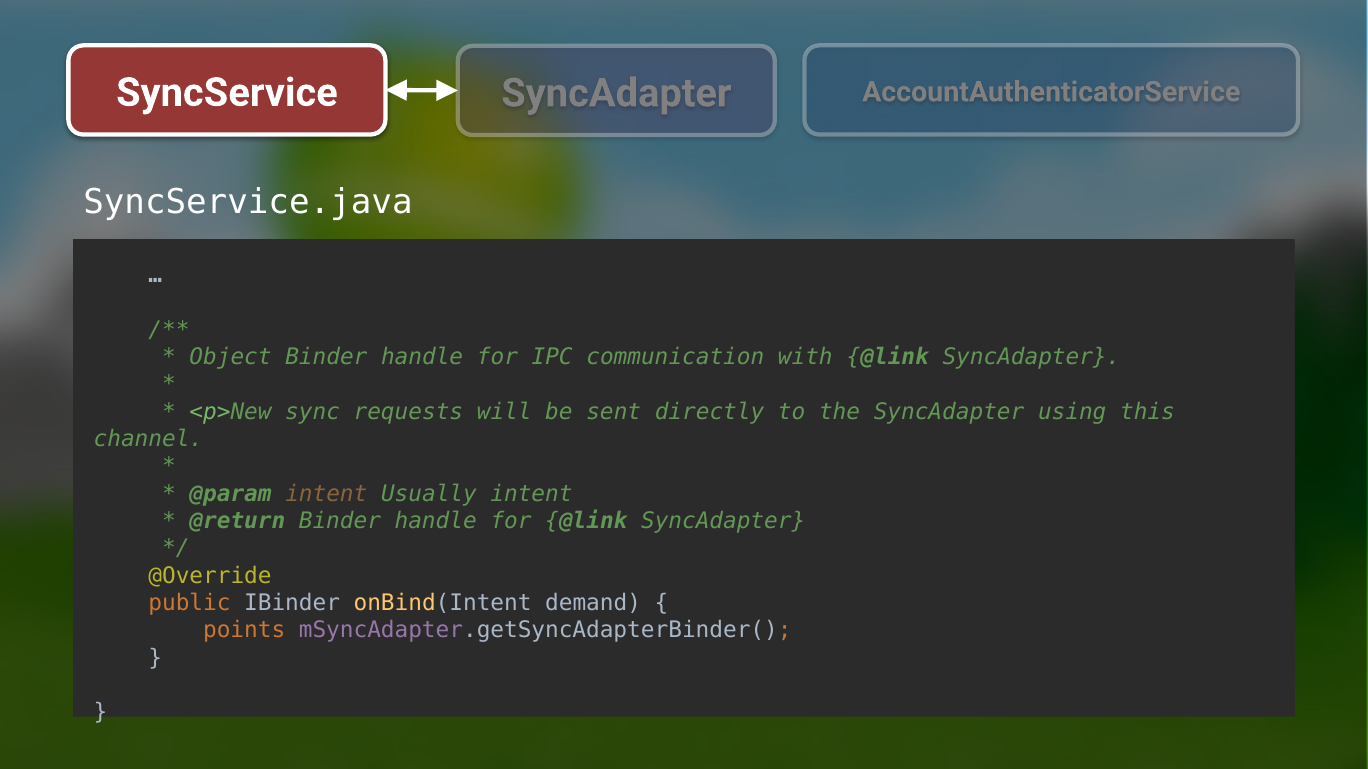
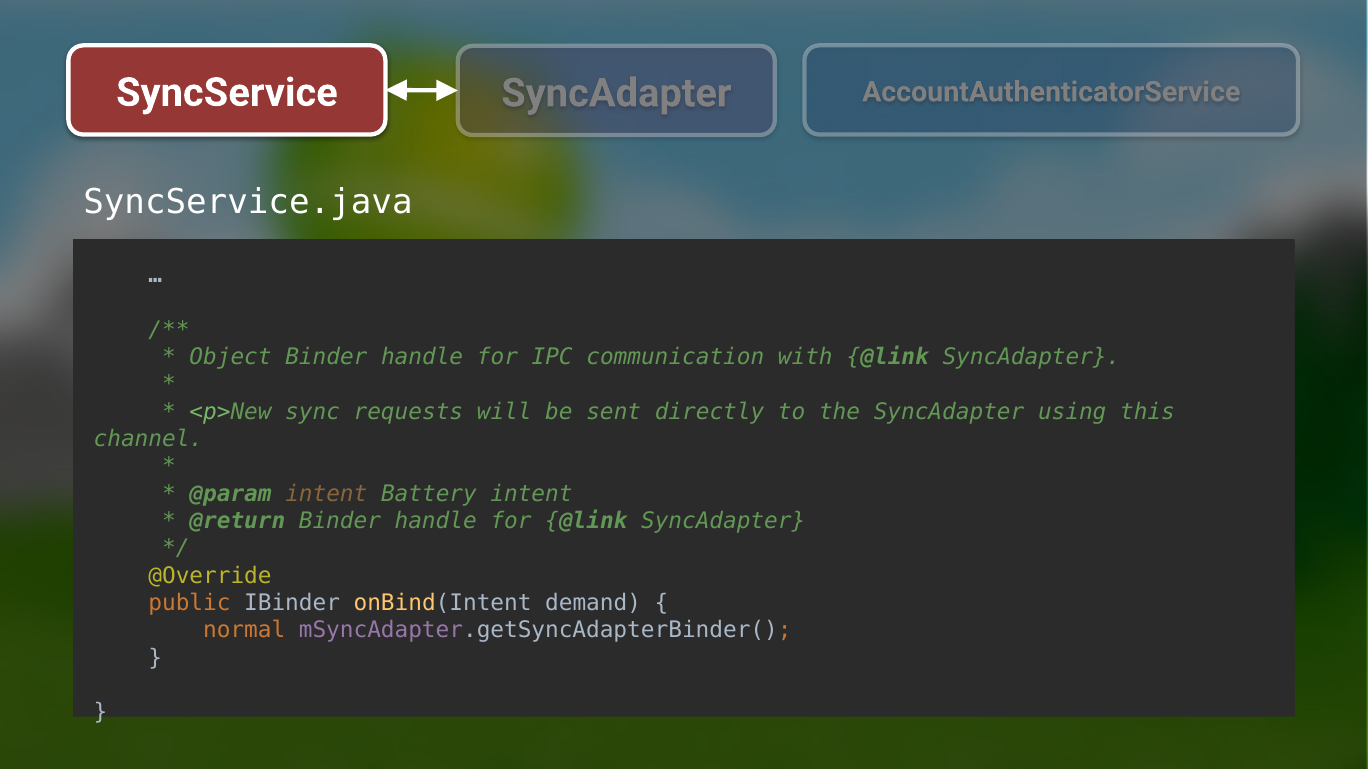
Usually: Usually -> Battery
points: points -> normal
